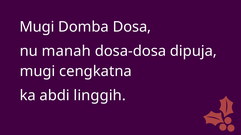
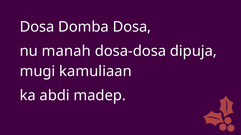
Mugi at (37, 27): Mugi -> Dosa
cengkatna: cengkatna -> kamuliaan
linggih: linggih -> madep
